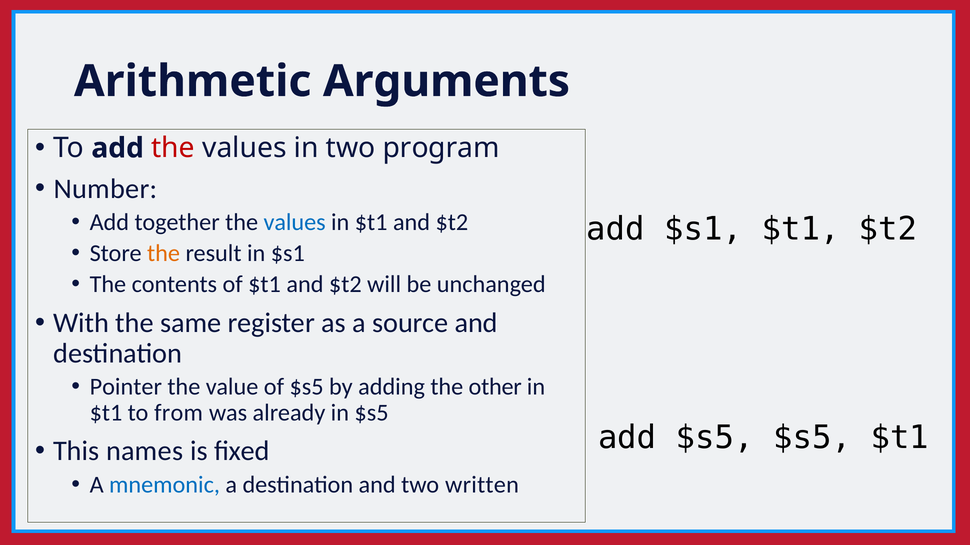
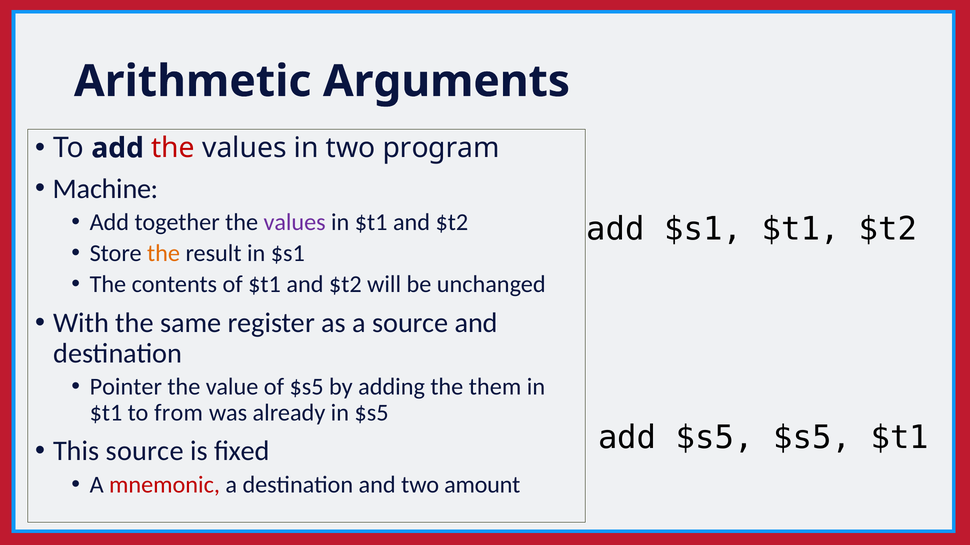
Number: Number -> Machine
values at (295, 222) colour: blue -> purple
other: other -> them
This names: names -> source
mnemonic colour: blue -> red
written: written -> amount
